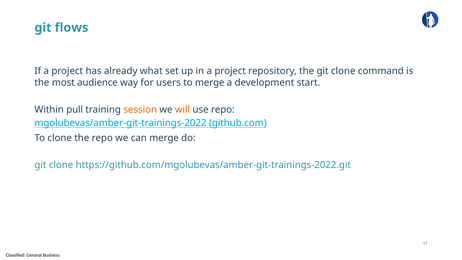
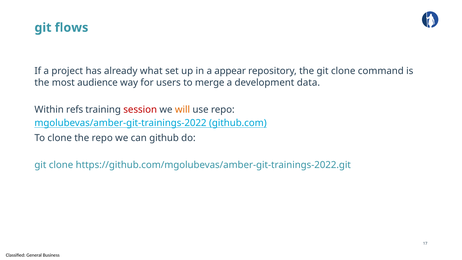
in a project: project -> appear
start: start -> data
pull: pull -> refs
session colour: orange -> red
can merge: merge -> github
